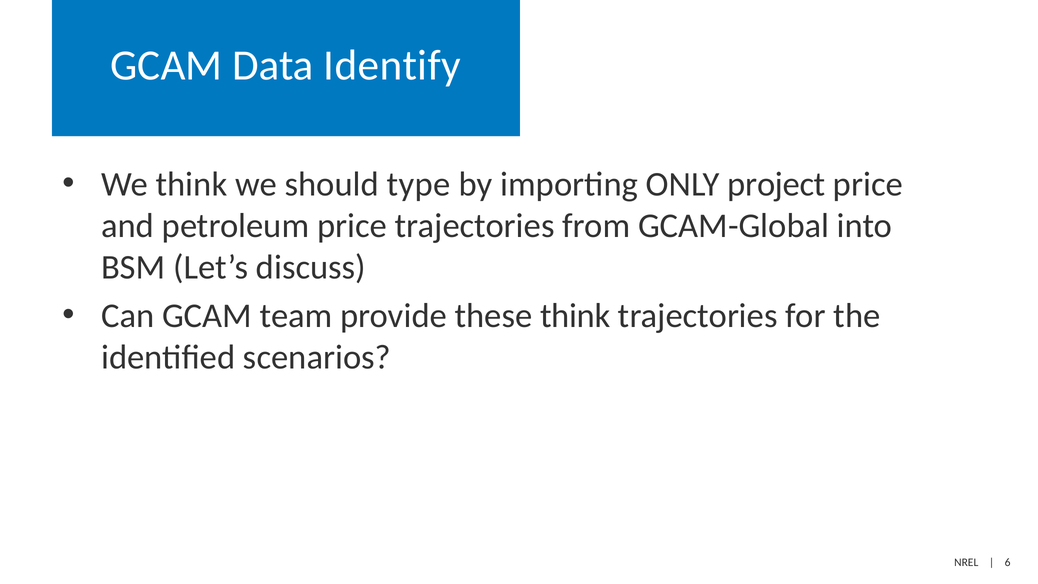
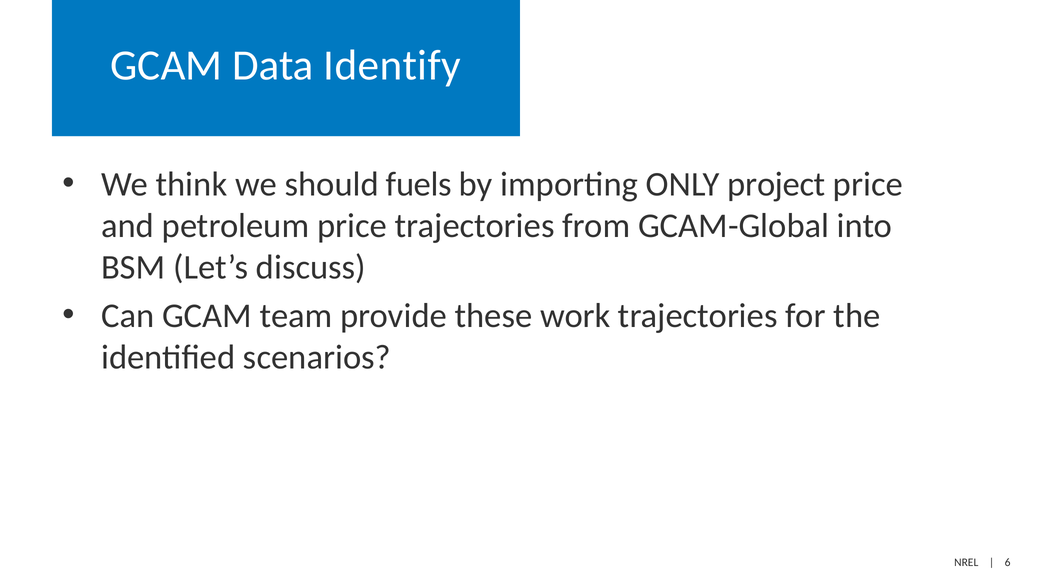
type: type -> fuels
these think: think -> work
